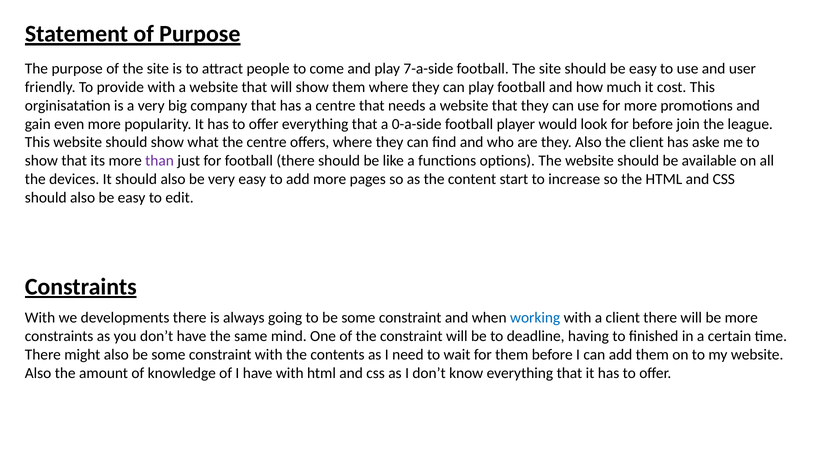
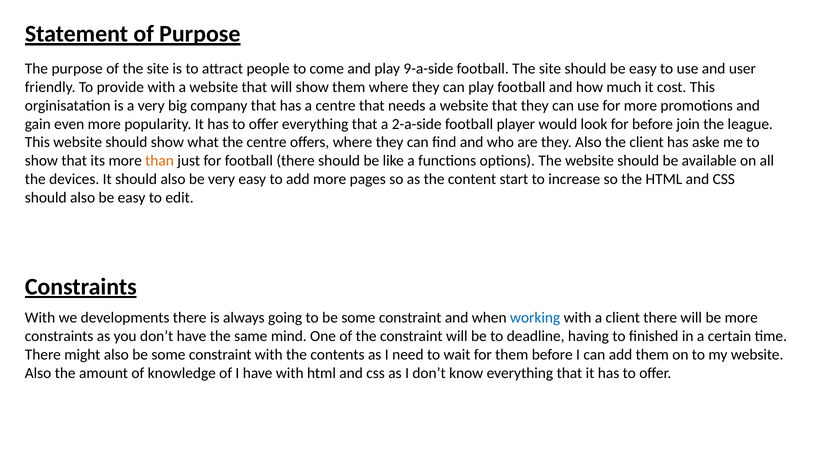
7-a-side: 7-a-side -> 9-a-side
0-a-side: 0-a-side -> 2-a-side
than colour: purple -> orange
